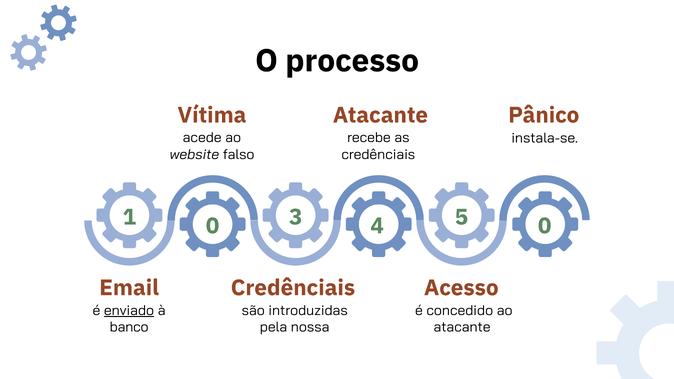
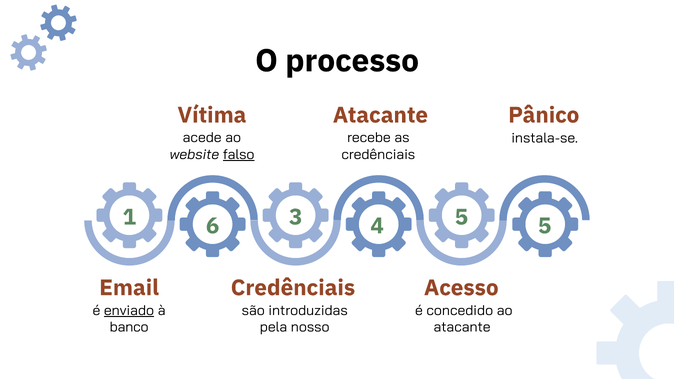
falso underline: none -> present
1 0: 0 -> 6
4 0: 0 -> 5
nossa: nossa -> nosso
